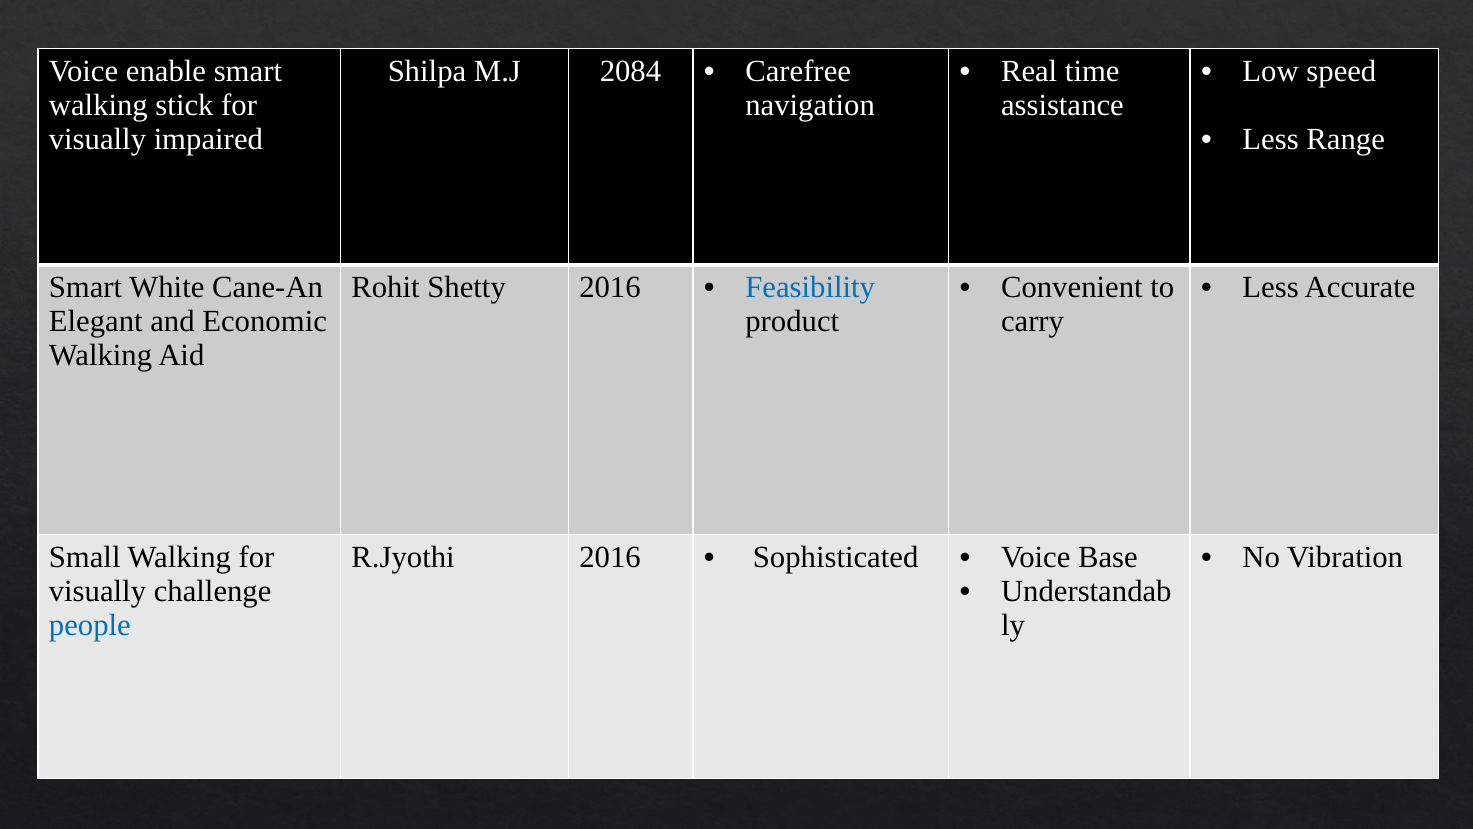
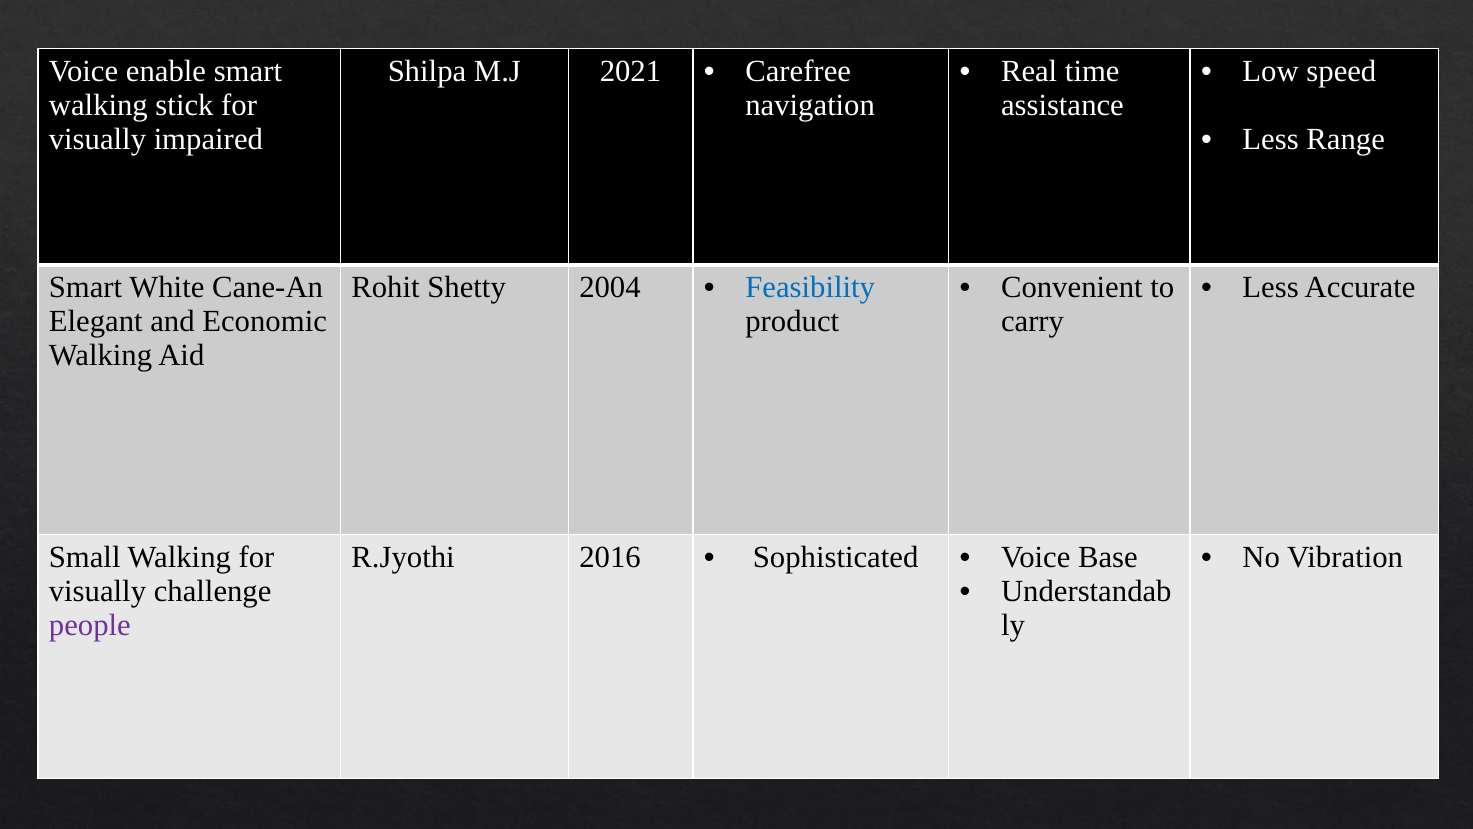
2084: 2084 -> 2021
Shetty 2016: 2016 -> 2004
people colour: blue -> purple
